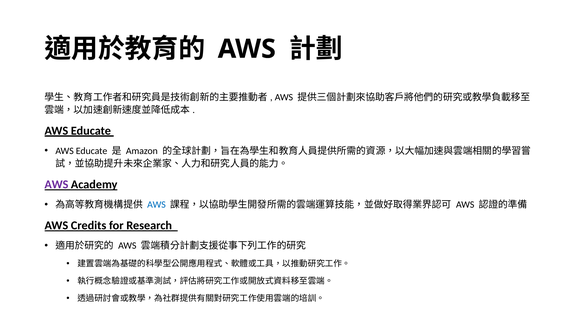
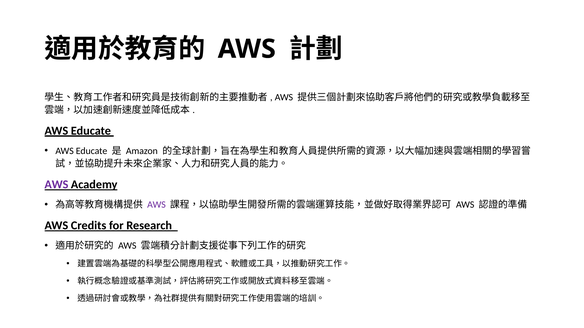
AWS at (156, 205) colour: blue -> purple
